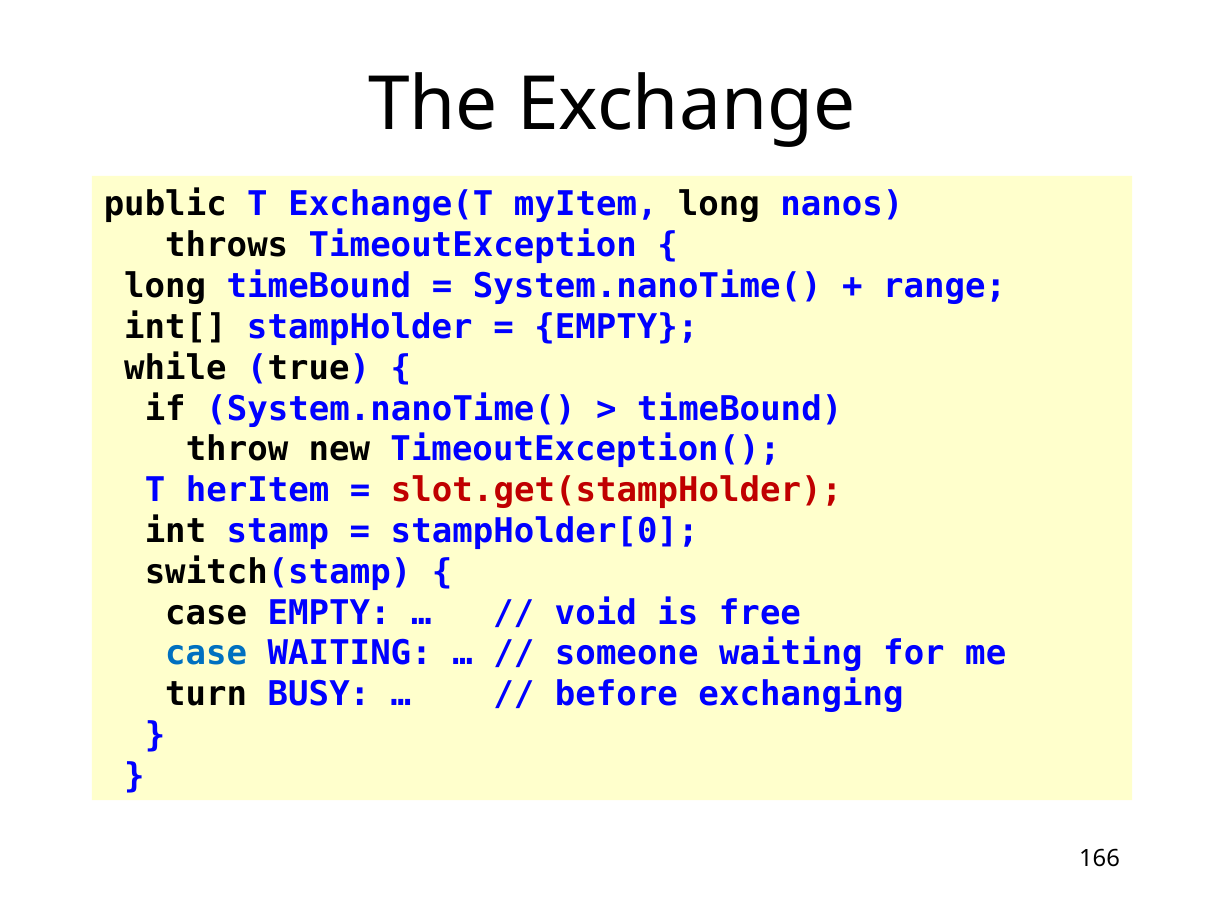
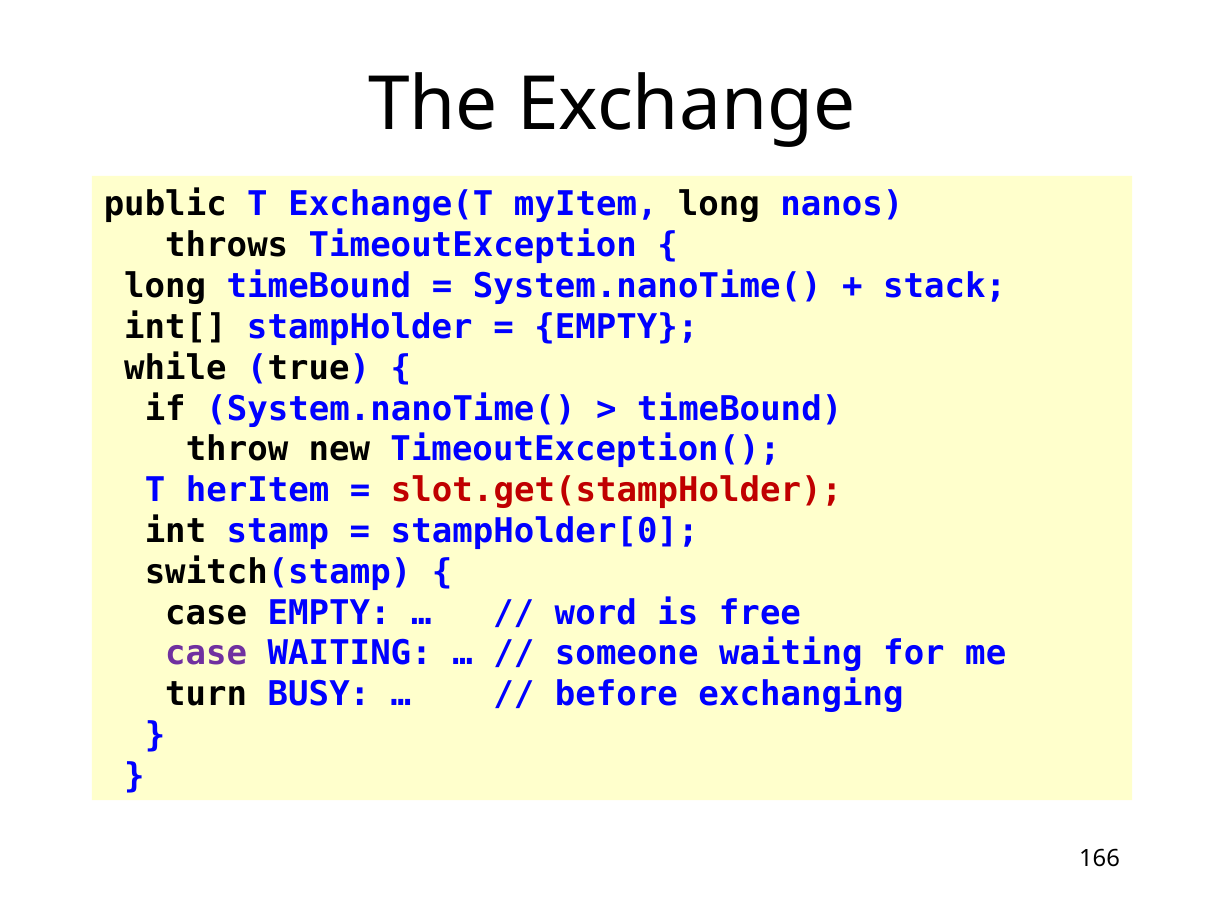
range: range -> stack
void: void -> word
case at (206, 654) colour: blue -> purple
